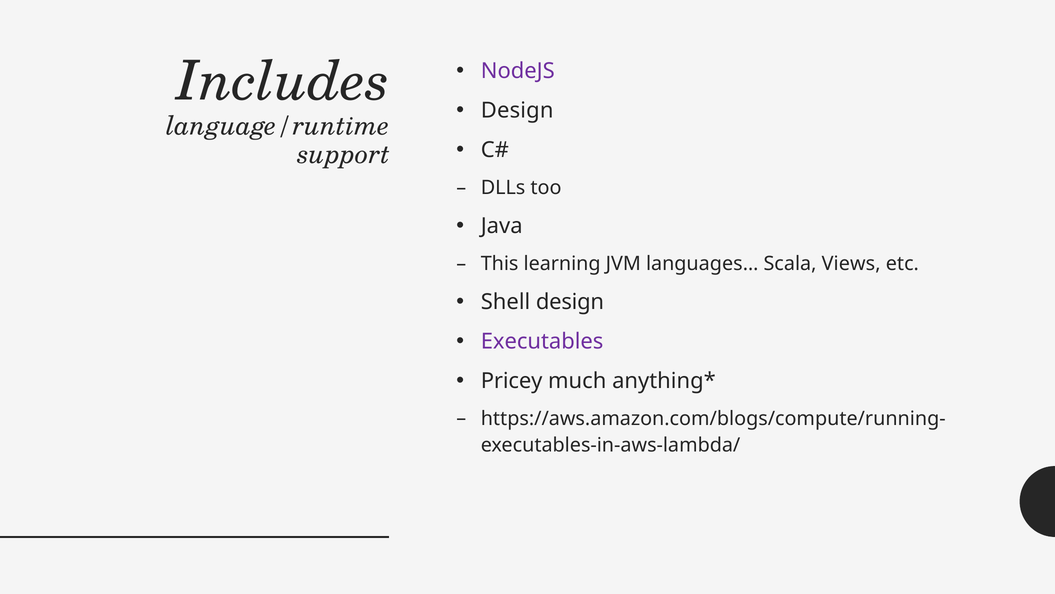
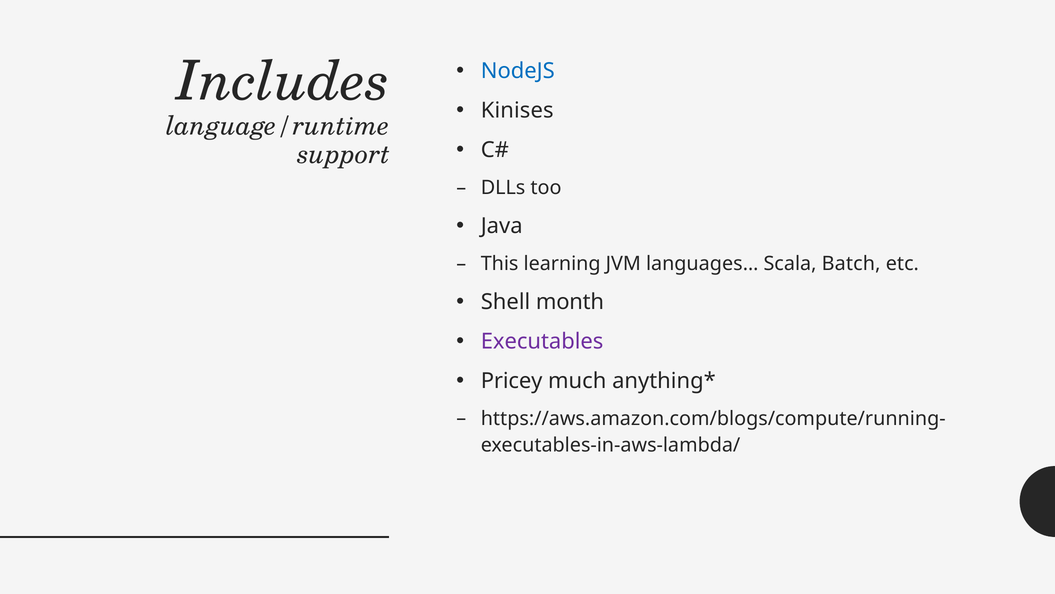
NodeJS colour: purple -> blue
Design at (517, 111): Design -> Kinises
Views: Views -> Batch
Shell design: design -> month
